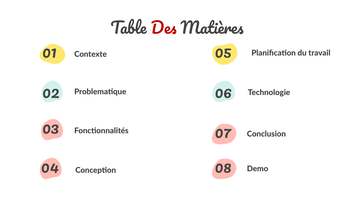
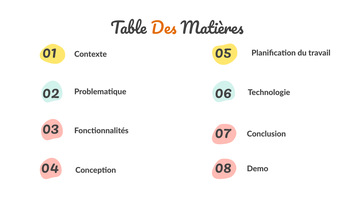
Des colour: red -> orange
